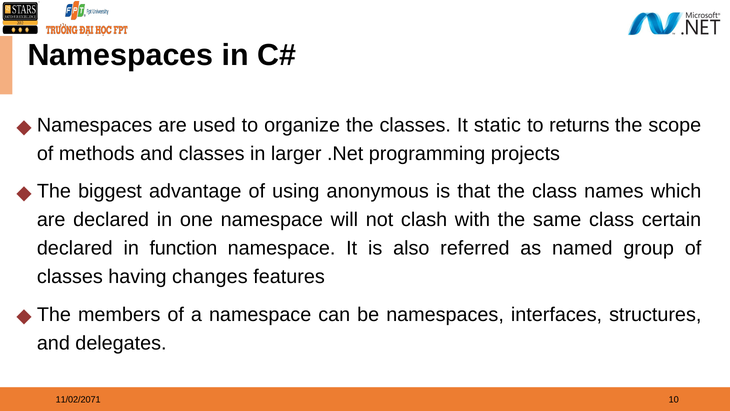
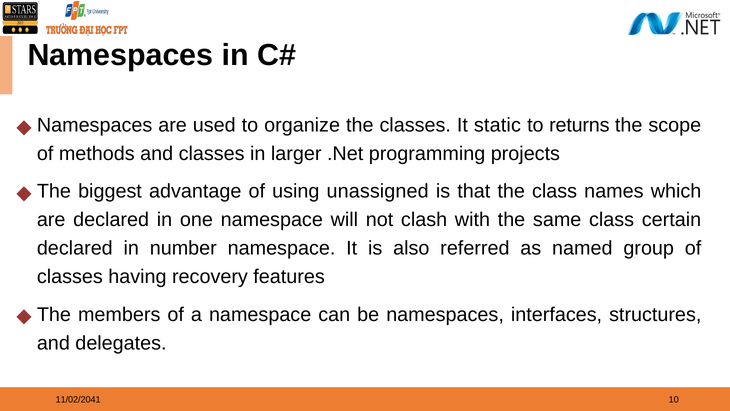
anonymous: anonymous -> unassigned
function: function -> number
changes: changes -> recovery
11/02/2071: 11/02/2071 -> 11/02/2041
